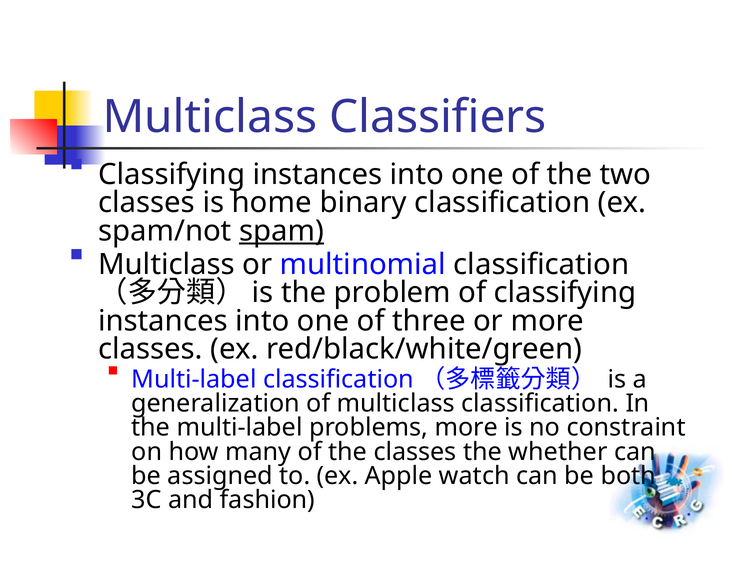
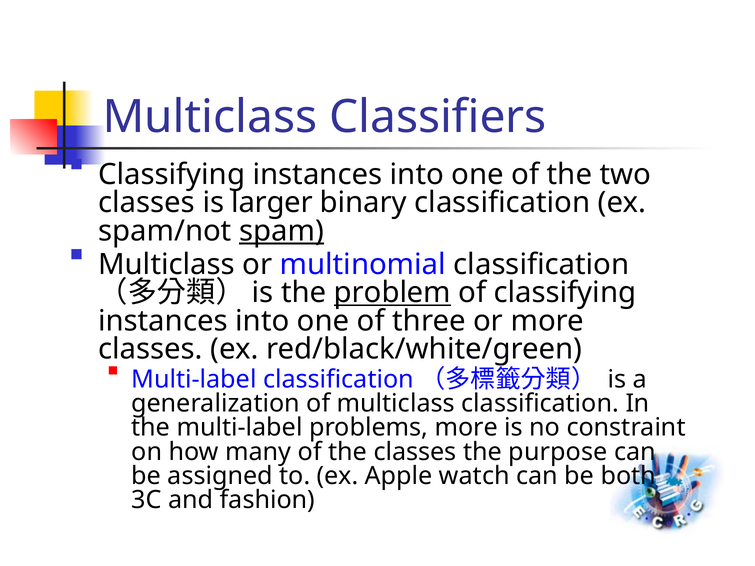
home: home -> larger
problem underline: none -> present
whether: whether -> purpose
